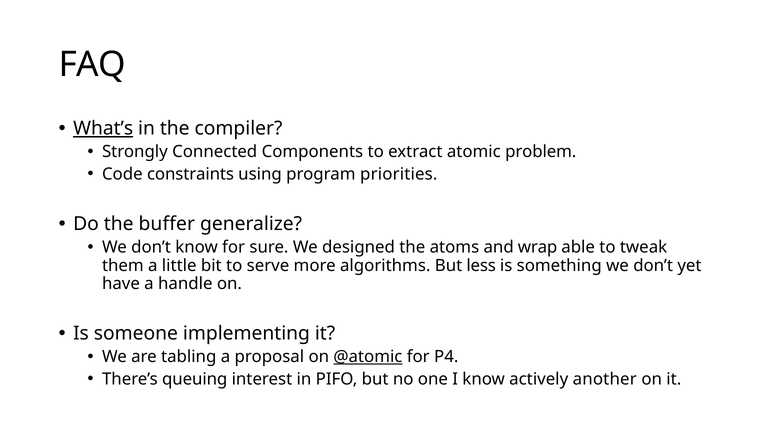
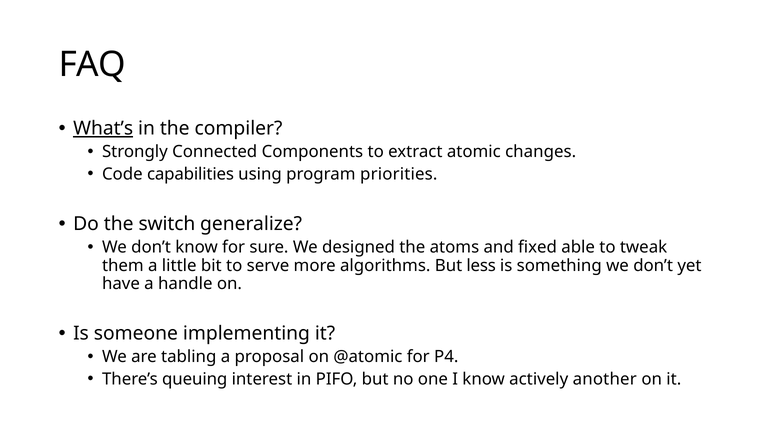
problem: problem -> changes
constraints: constraints -> capabilities
buffer: buffer -> switch
wrap: wrap -> fixed
@atomic underline: present -> none
